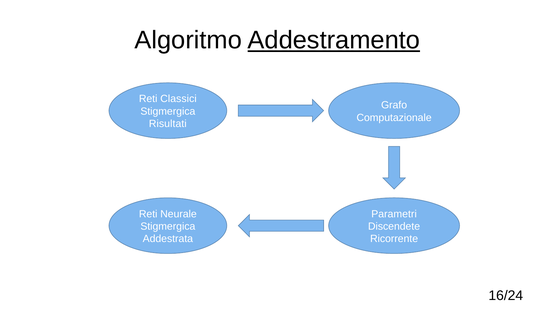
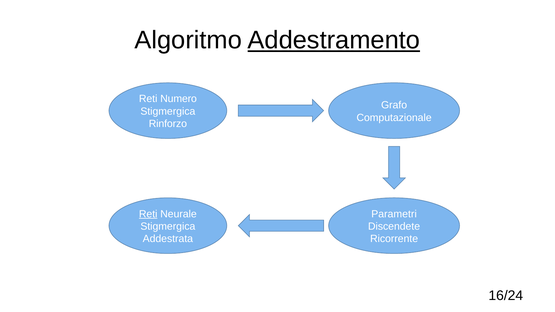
Classici: Classici -> Numero
Risultati: Risultati -> Rinforzo
Reti at (148, 214) underline: none -> present
